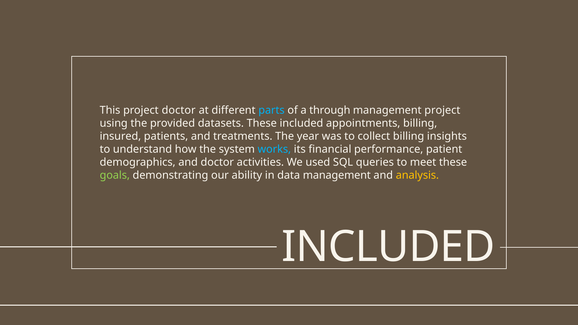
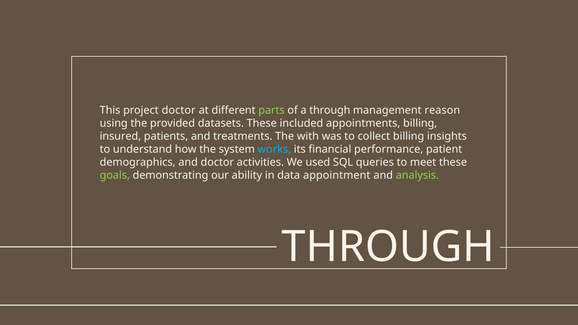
parts colour: light blue -> light green
management project: project -> reason
year: year -> with
data management: management -> appointment
analysis colour: yellow -> light green
INCLUDED at (388, 247): INCLUDED -> THROUGH
